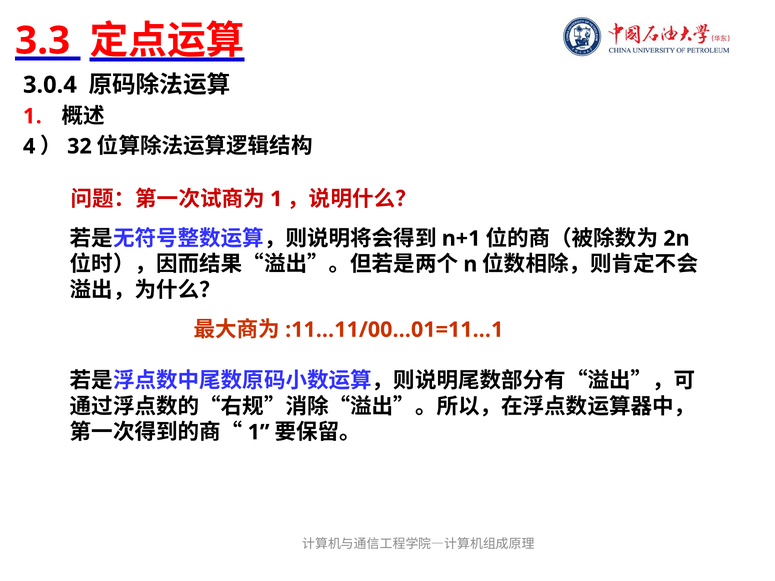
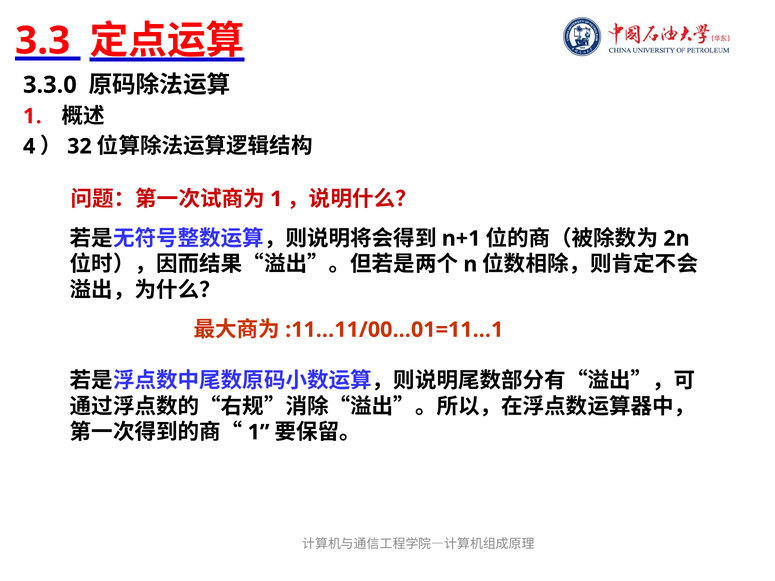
3.0.4: 3.0.4 -> 3.3.0
